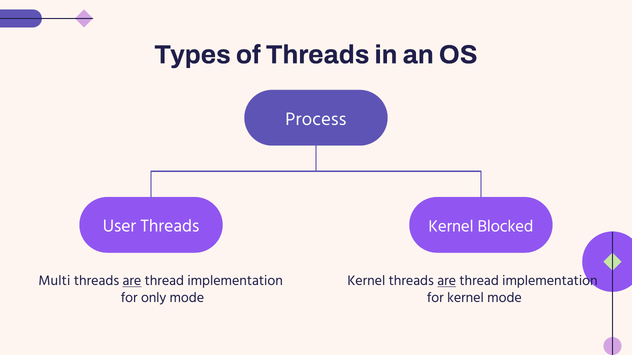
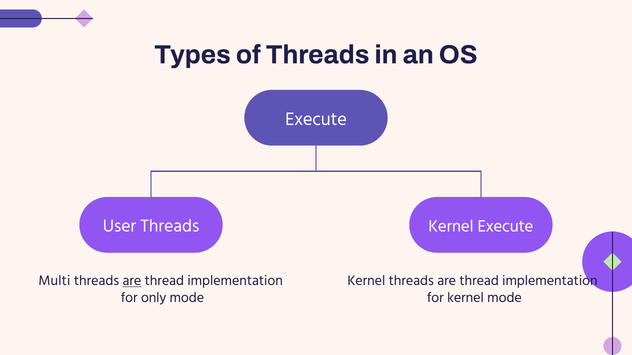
Process at (316, 119): Process -> Execute
Kernel Blocked: Blocked -> Execute
are at (447, 281) underline: present -> none
